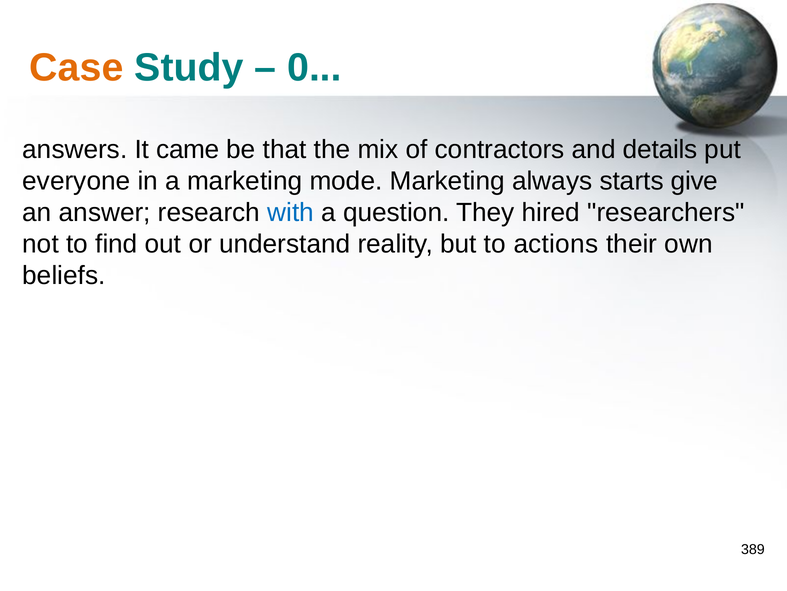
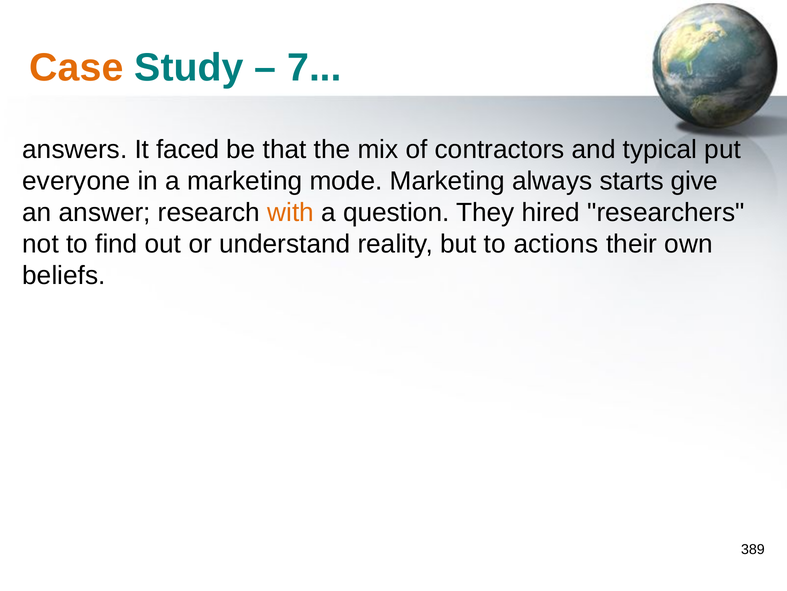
0: 0 -> 7
came: came -> faced
details: details -> typical
with colour: blue -> orange
